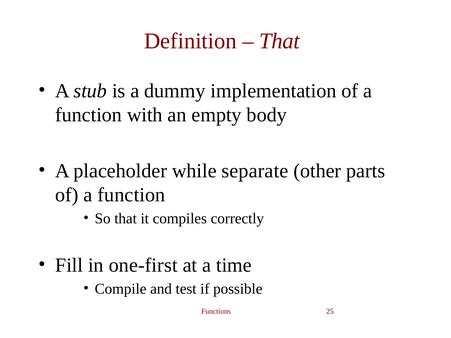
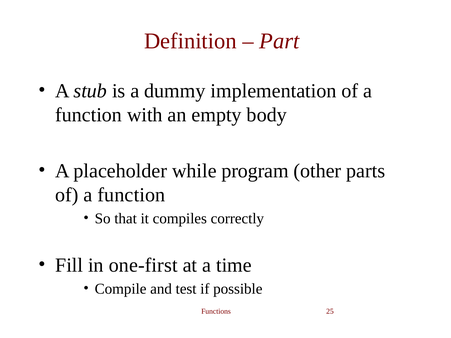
That at (279, 41): That -> Part
separate: separate -> program
